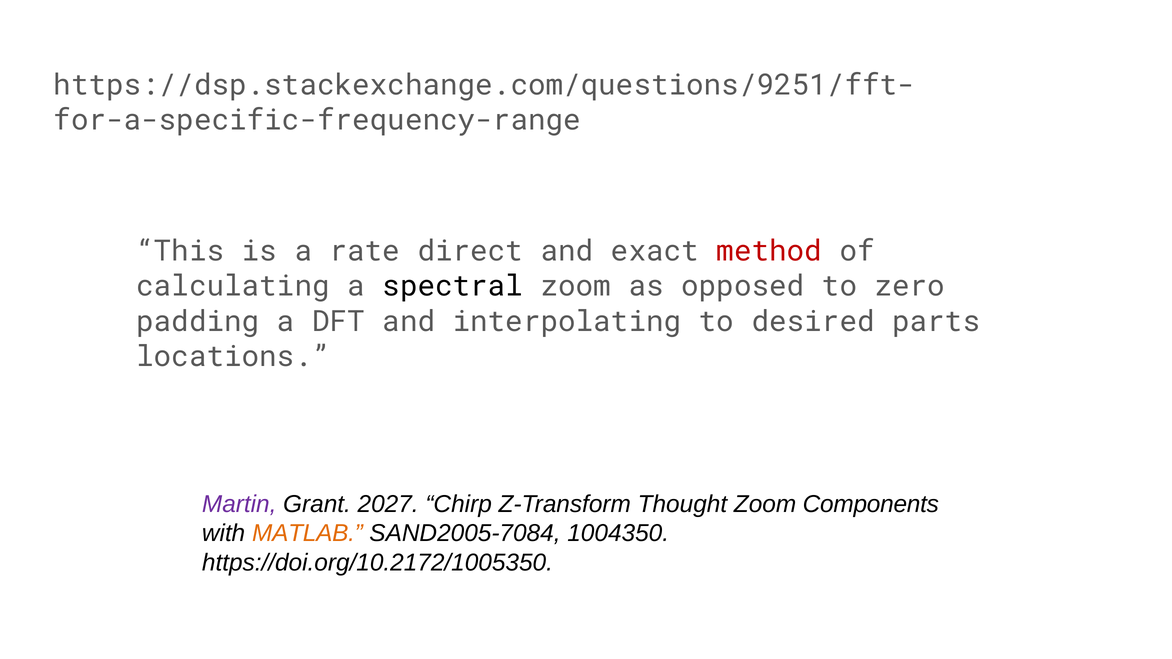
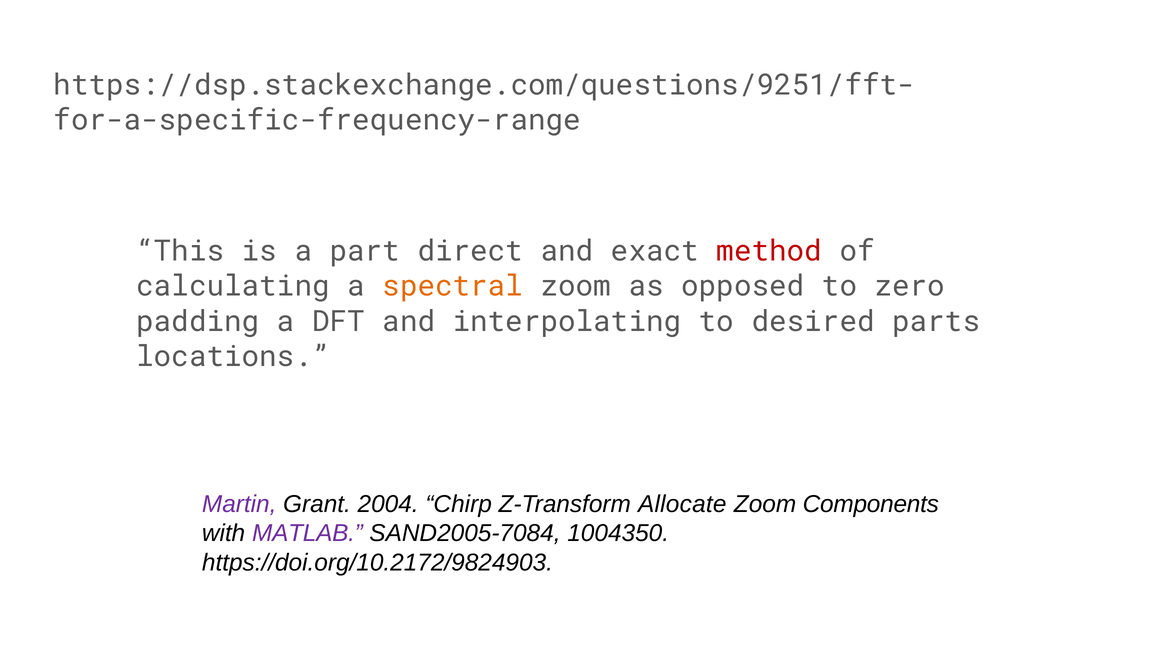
rate: rate -> part
spectral colour: black -> orange
2027: 2027 -> 2004
Thought: Thought -> Allocate
MATLAB colour: orange -> purple
https://doi.org/10.2172/1005350: https://doi.org/10.2172/1005350 -> https://doi.org/10.2172/9824903
